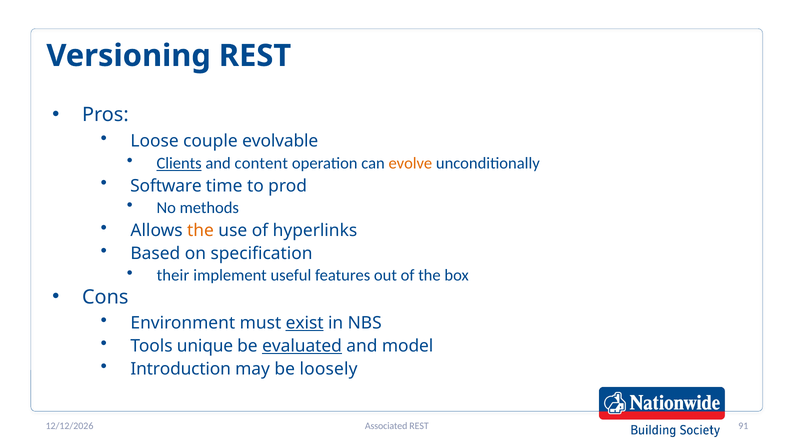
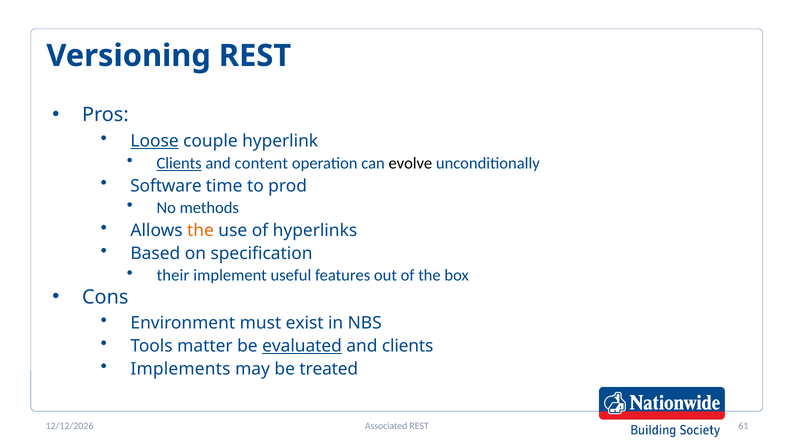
Loose underline: none -> present
evolvable: evolvable -> hyperlink
evolve colour: orange -> black
exist underline: present -> none
unique: unique -> matter
and model: model -> clients
Introduction: Introduction -> Implements
loosely: loosely -> treated
91: 91 -> 61
